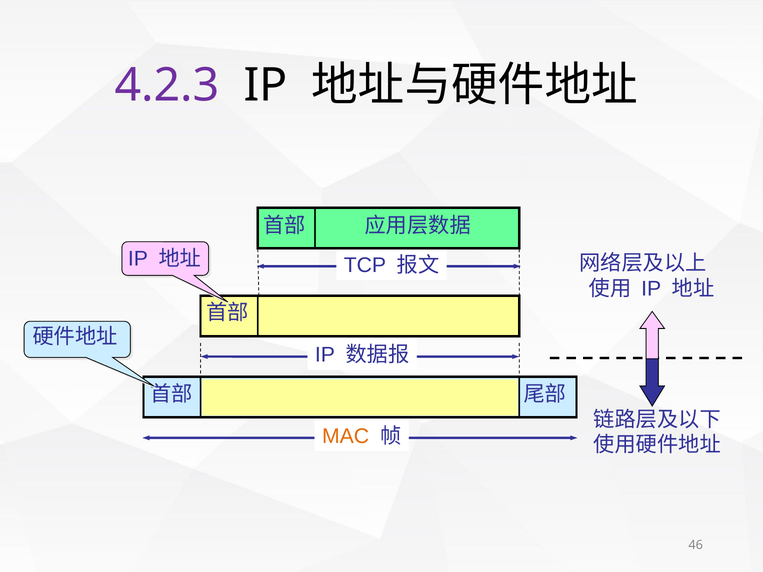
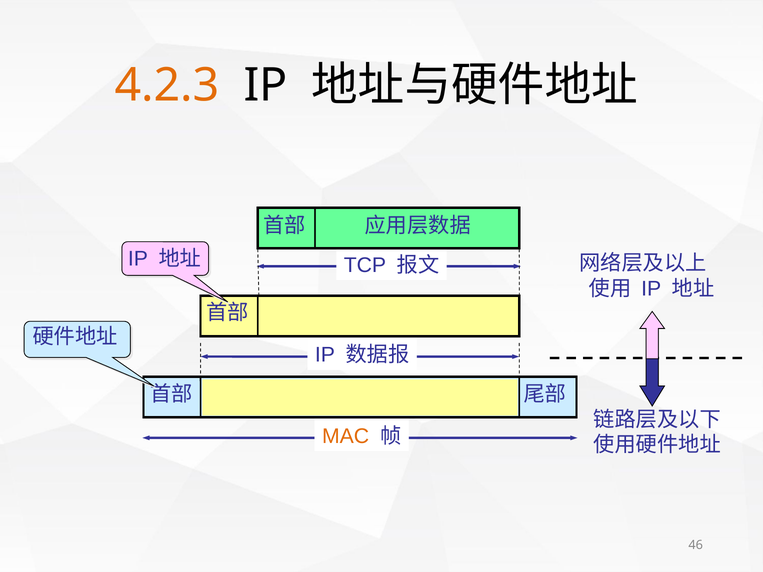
4.2.3 colour: purple -> orange
